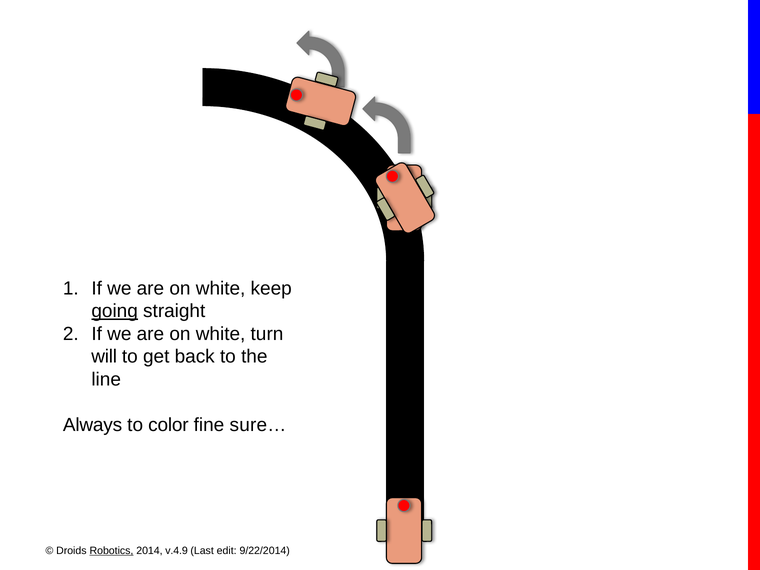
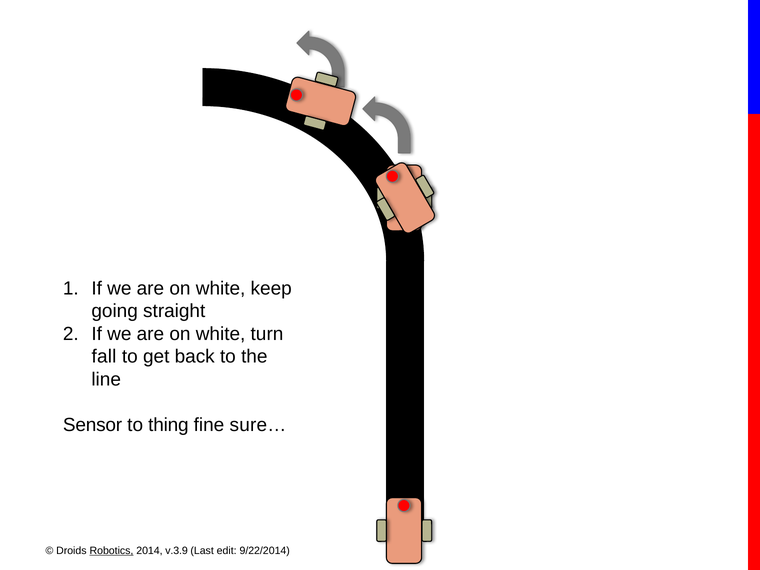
going underline: present -> none
will: will -> fall
Always: Always -> Sensor
color: color -> thing
v.4.9: v.4.9 -> v.3.9
